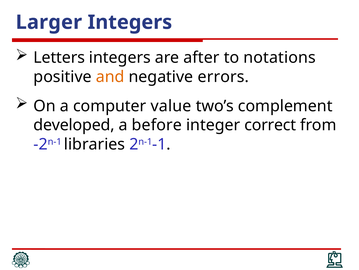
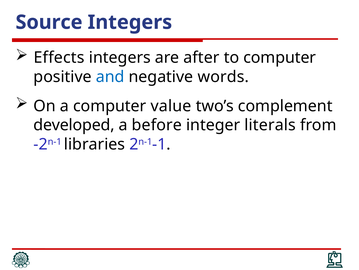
Larger: Larger -> Source
Letters: Letters -> Effects
to notations: notations -> computer
and colour: orange -> blue
errors: errors -> words
correct: correct -> literals
